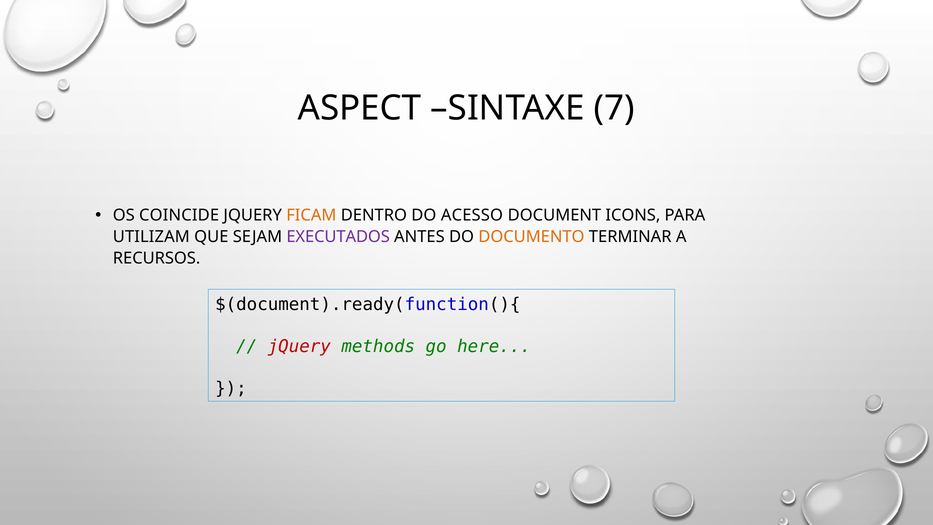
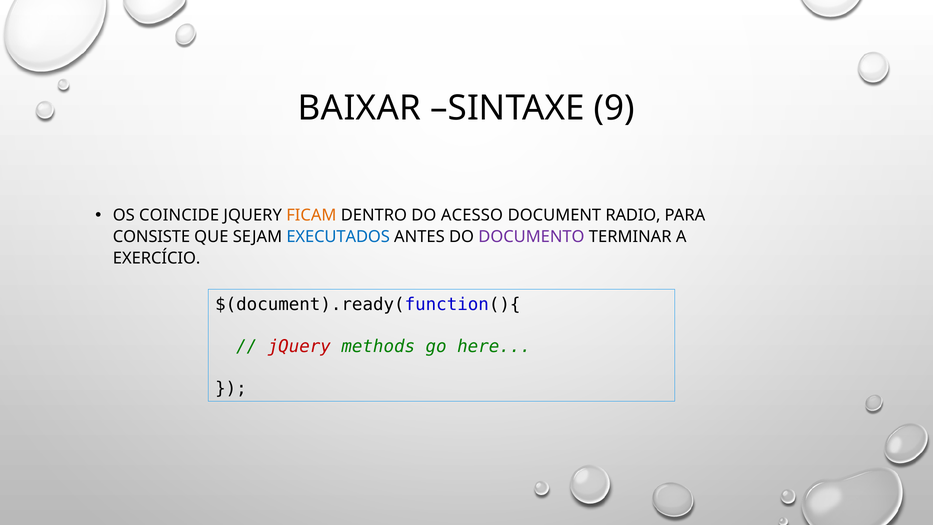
ASPECT: ASPECT -> BAIXAR
7: 7 -> 9
ICONS: ICONS -> RADIO
UTILIZAM: UTILIZAM -> CONSISTE
EXECUTADOS colour: purple -> blue
DOCUMENTO colour: orange -> purple
RECURSOS: RECURSOS -> EXERCÍCIO
